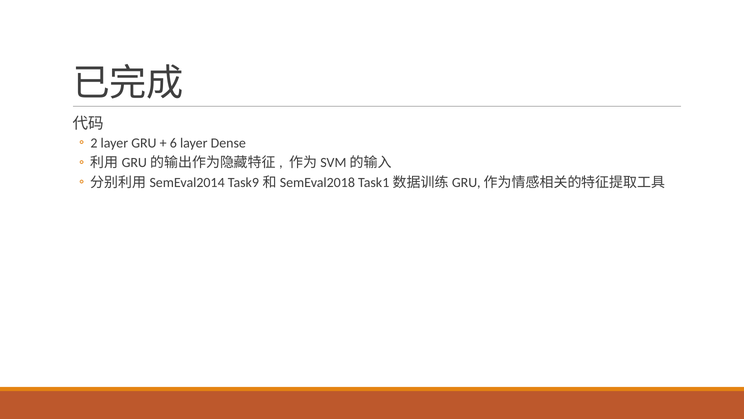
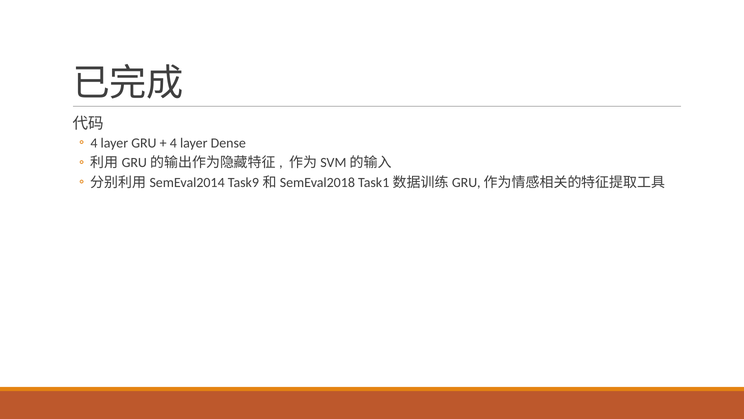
2 at (94, 143): 2 -> 4
6 at (173, 143): 6 -> 4
